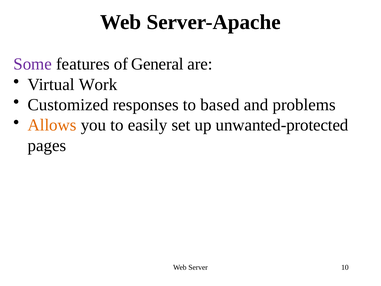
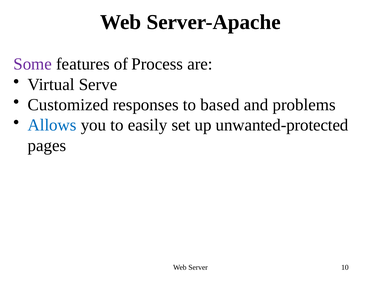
General: General -> Process
Work: Work -> Serve
Allows colour: orange -> blue
